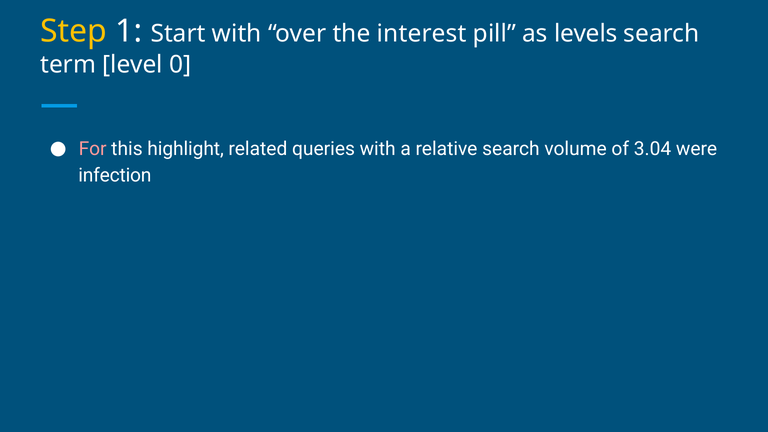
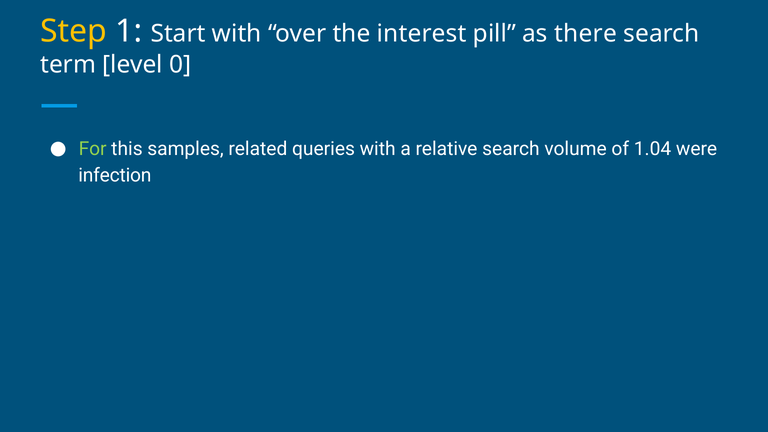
levels: levels -> there
For colour: pink -> light green
highlight: highlight -> samples
3.04: 3.04 -> 1.04
